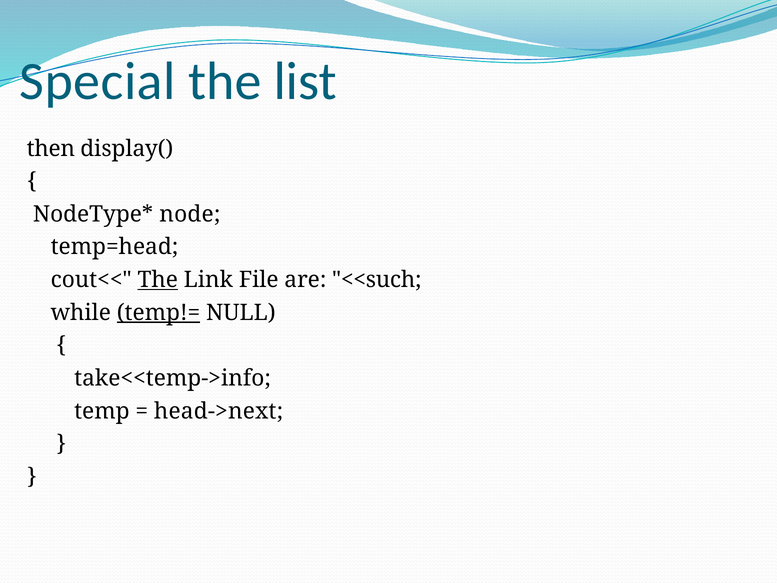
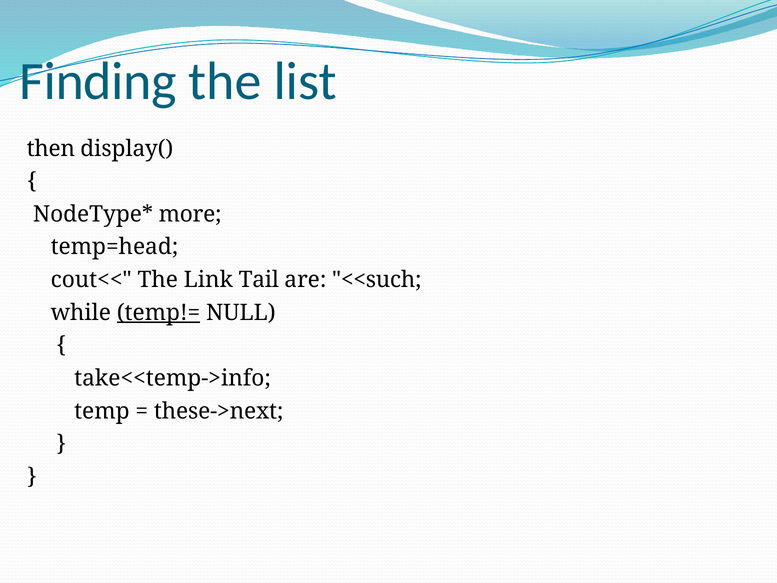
Special: Special -> Finding
node: node -> more
The at (158, 280) underline: present -> none
File: File -> Tail
head->next: head->next -> these->next
